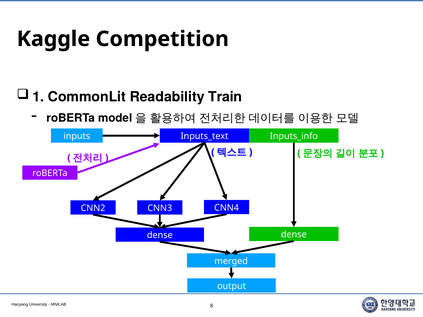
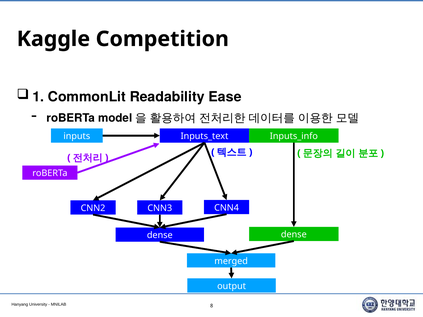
Train: Train -> Ease
